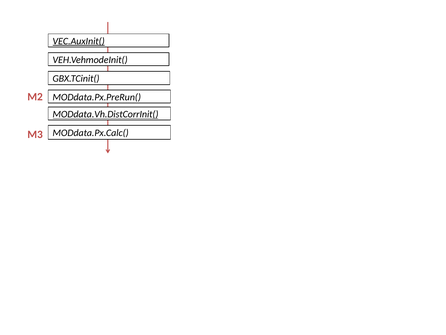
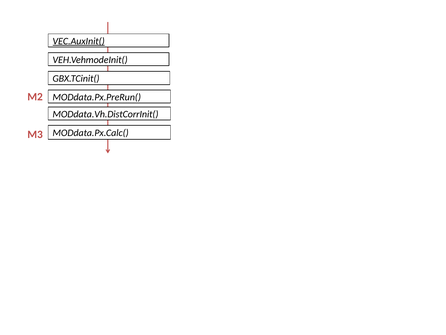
MODdata.Vh.DistCorrInit( underline: present -> none
